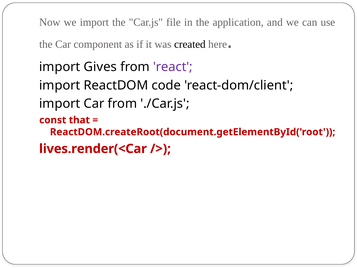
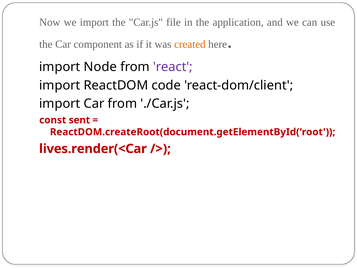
created colour: black -> orange
Gives: Gives -> Node
that: that -> sent
